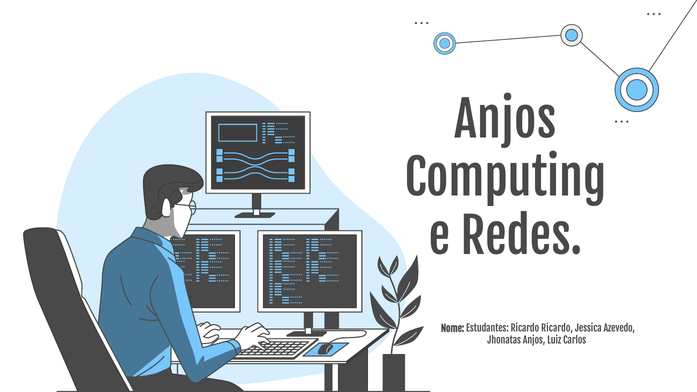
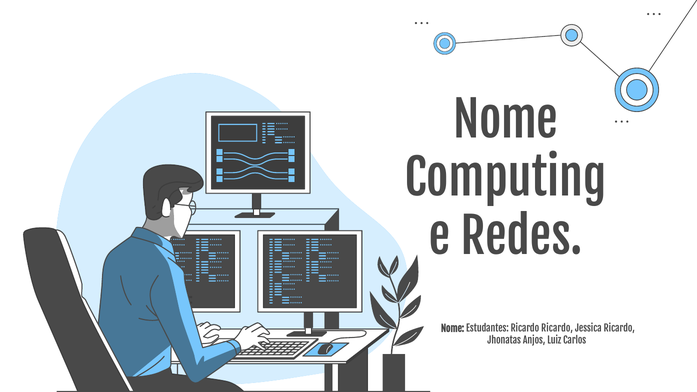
Anjos at (505, 122): Anjos -> Nome
Jessica Azevedo: Azevedo -> Ricardo
